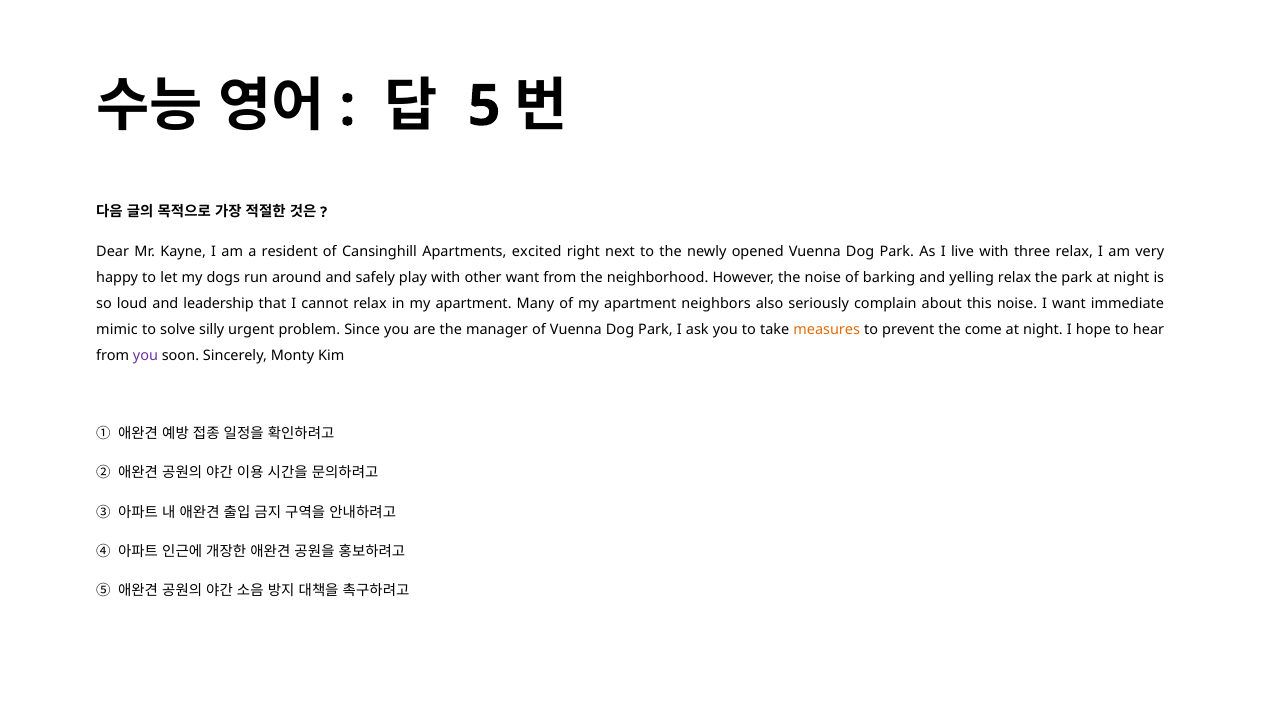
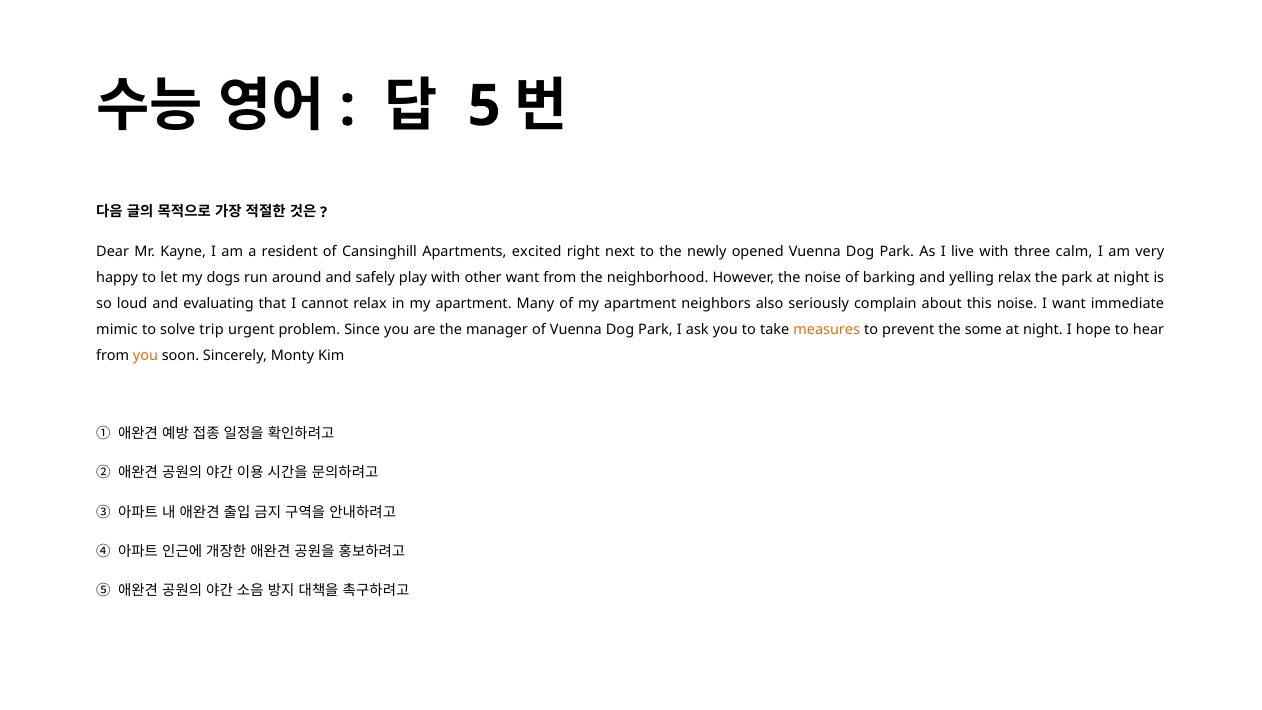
three relax: relax -> calm
leadership: leadership -> evaluating
silly: silly -> trip
come: come -> some
you at (145, 355) colour: purple -> orange
